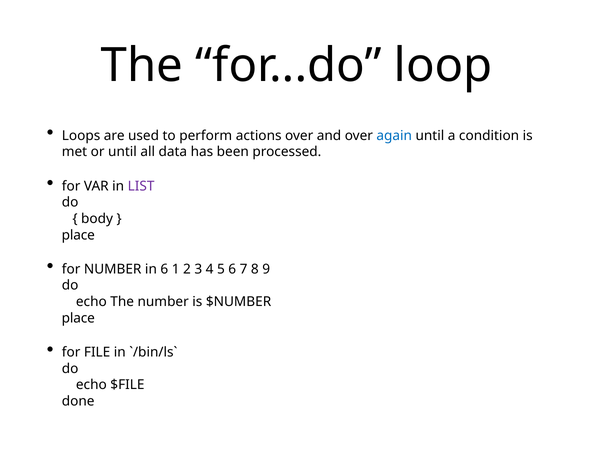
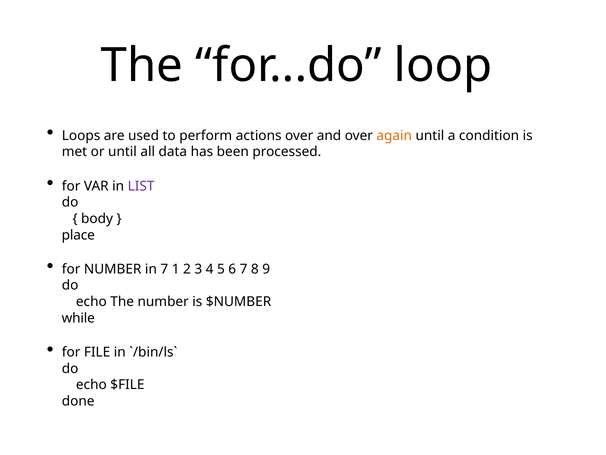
again colour: blue -> orange
in 6: 6 -> 7
place at (78, 318): place -> while
